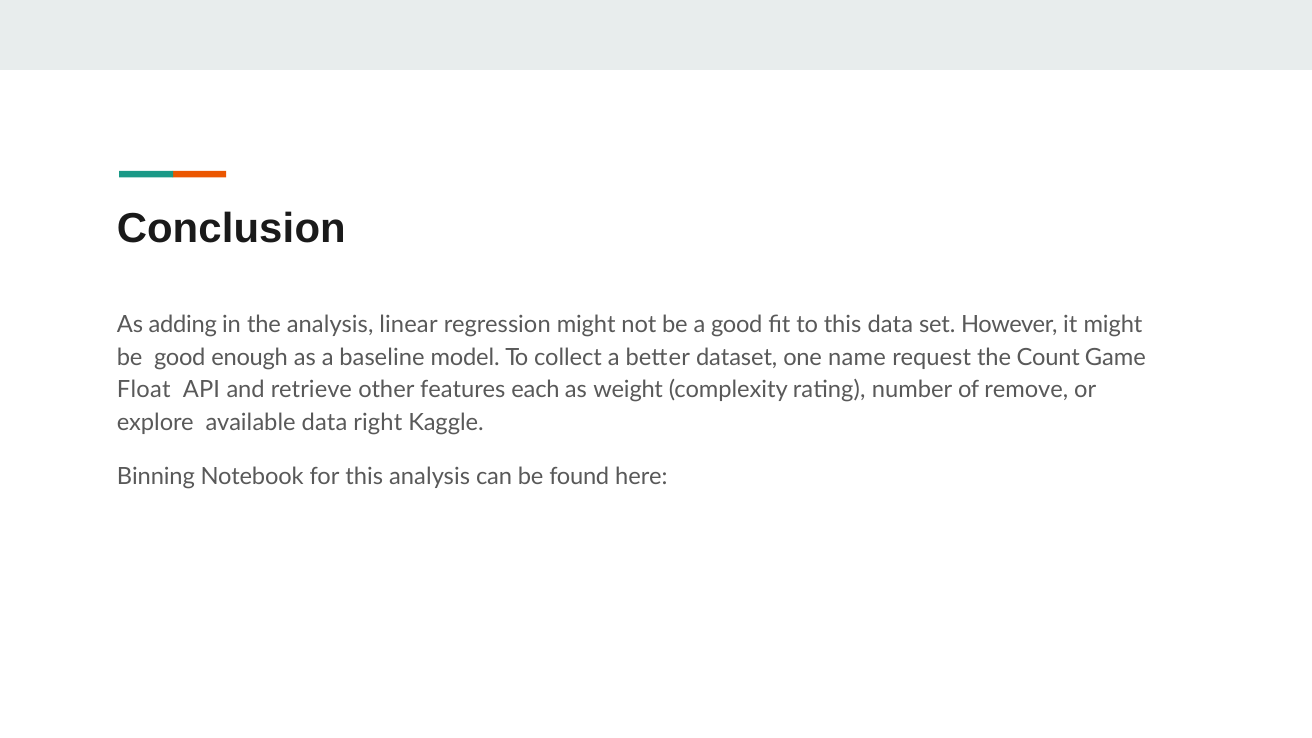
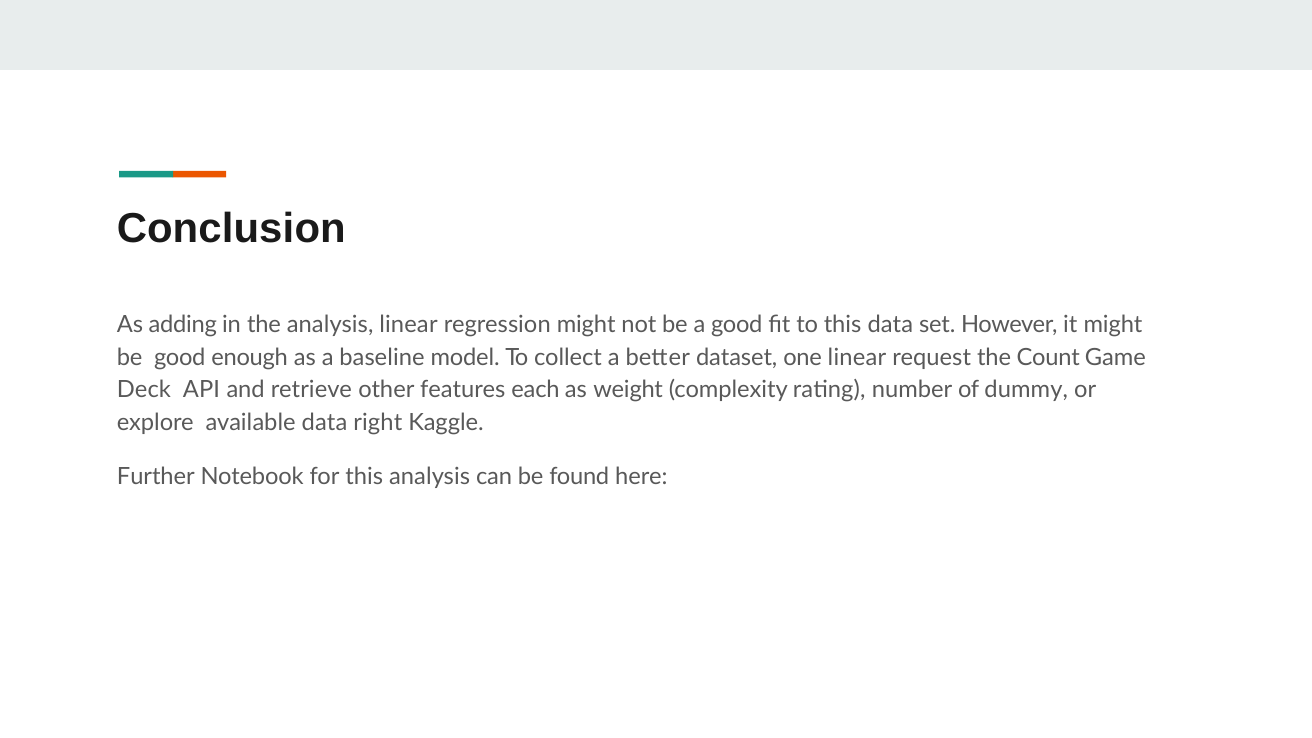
one name: name -> linear
Float: Float -> Deck
remove: remove -> dummy
Binning: Binning -> Further
